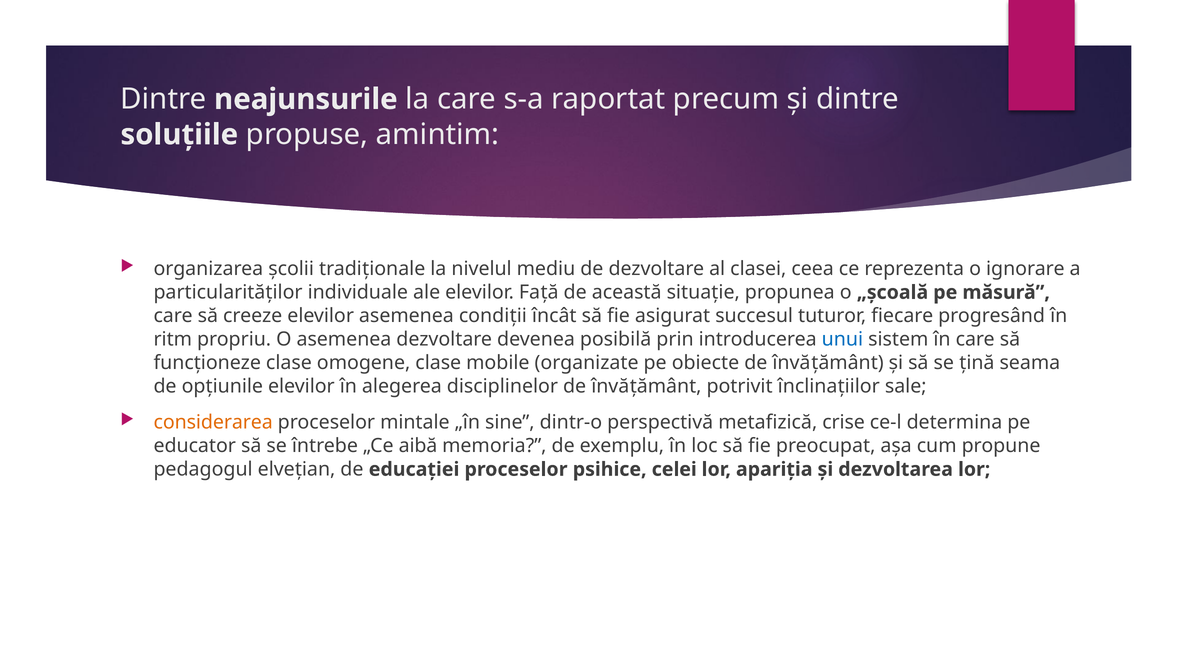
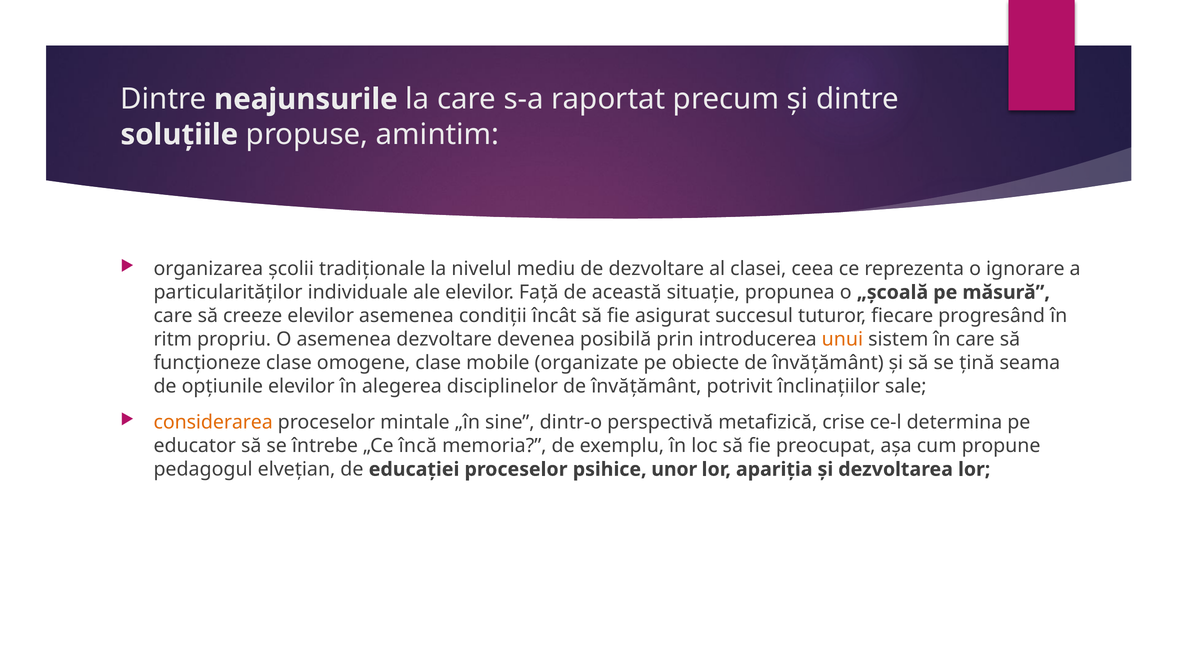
unui colour: blue -> orange
aibă: aibă -> încă
celei: celei -> unor
